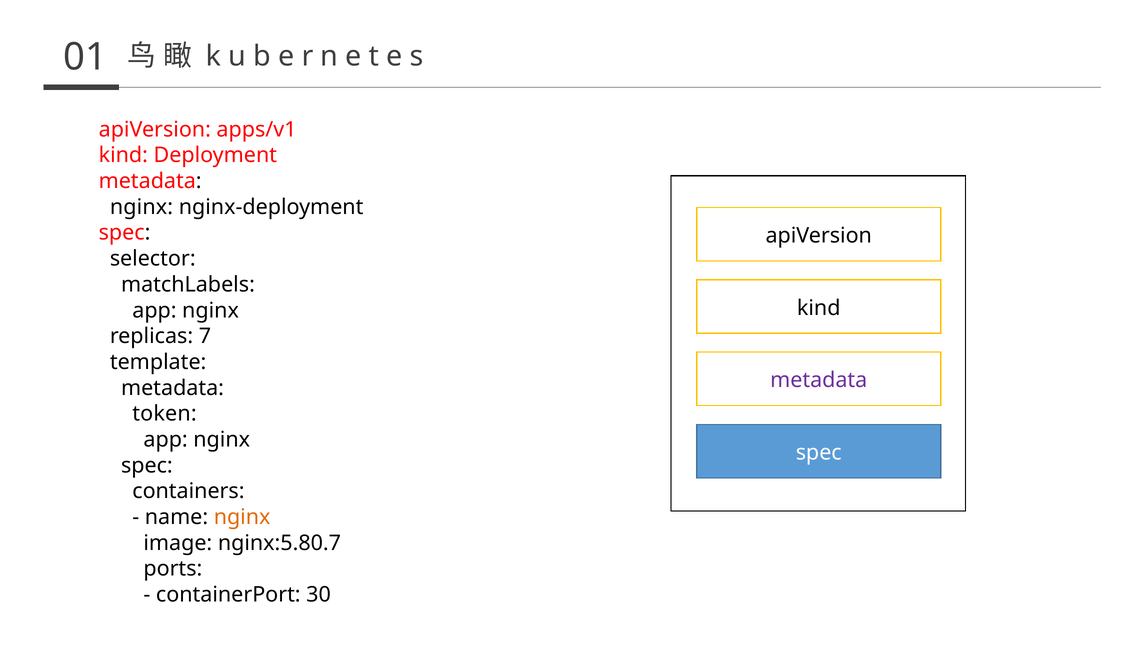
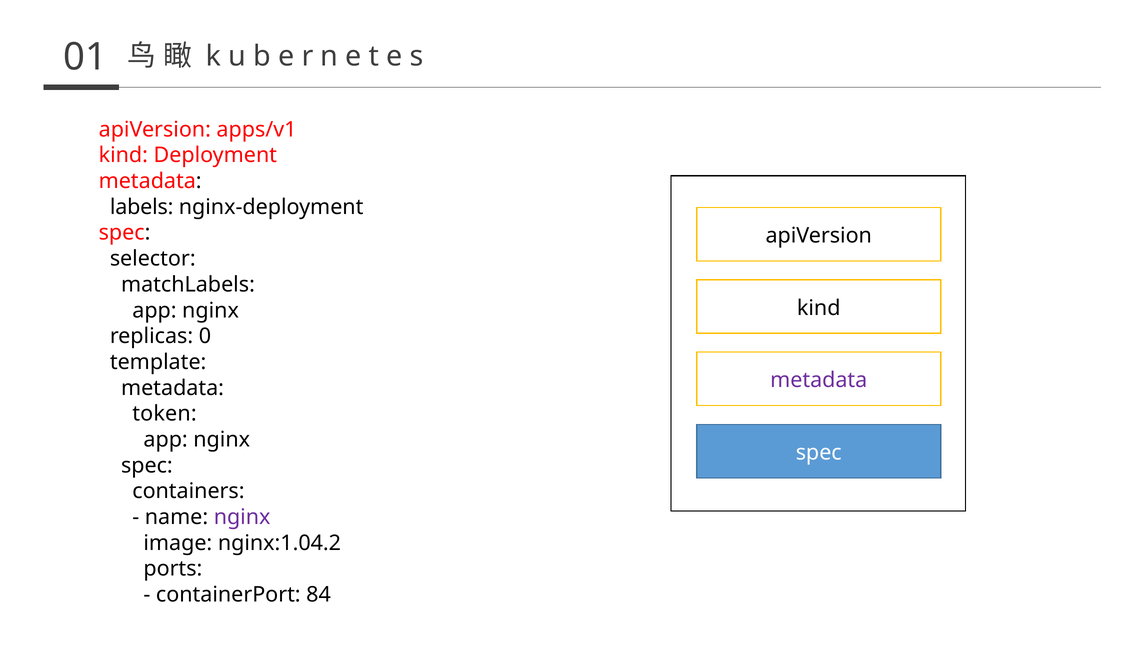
nginx at (141, 207): nginx -> labels
7: 7 -> 0
nginx at (242, 517) colour: orange -> purple
nginx:5.80.7: nginx:5.80.7 -> nginx:1.04.2
30: 30 -> 84
